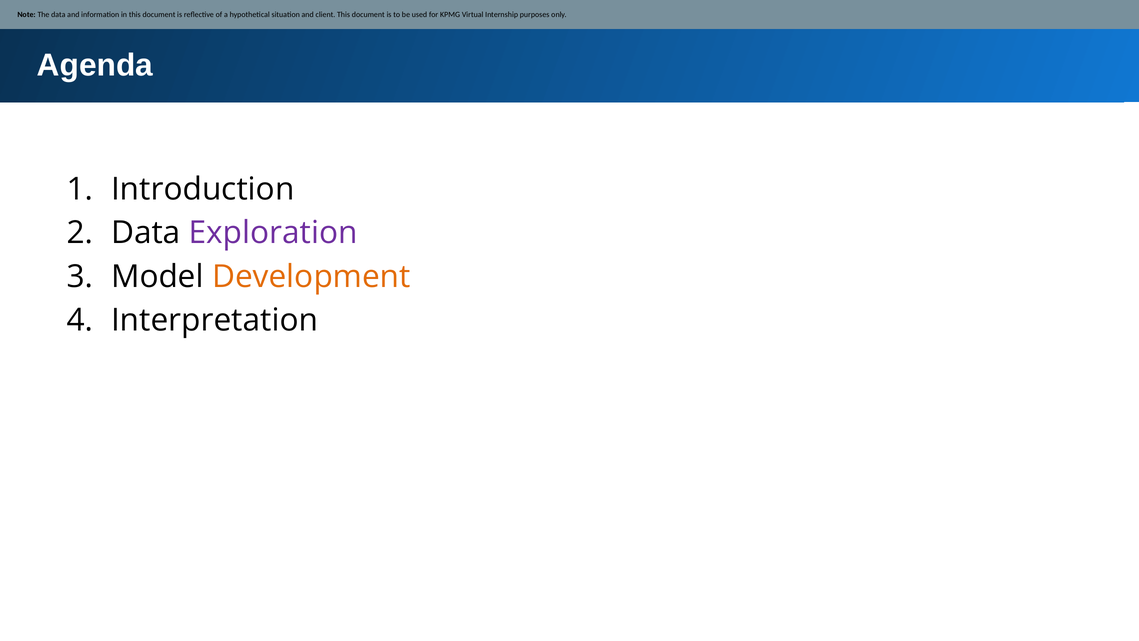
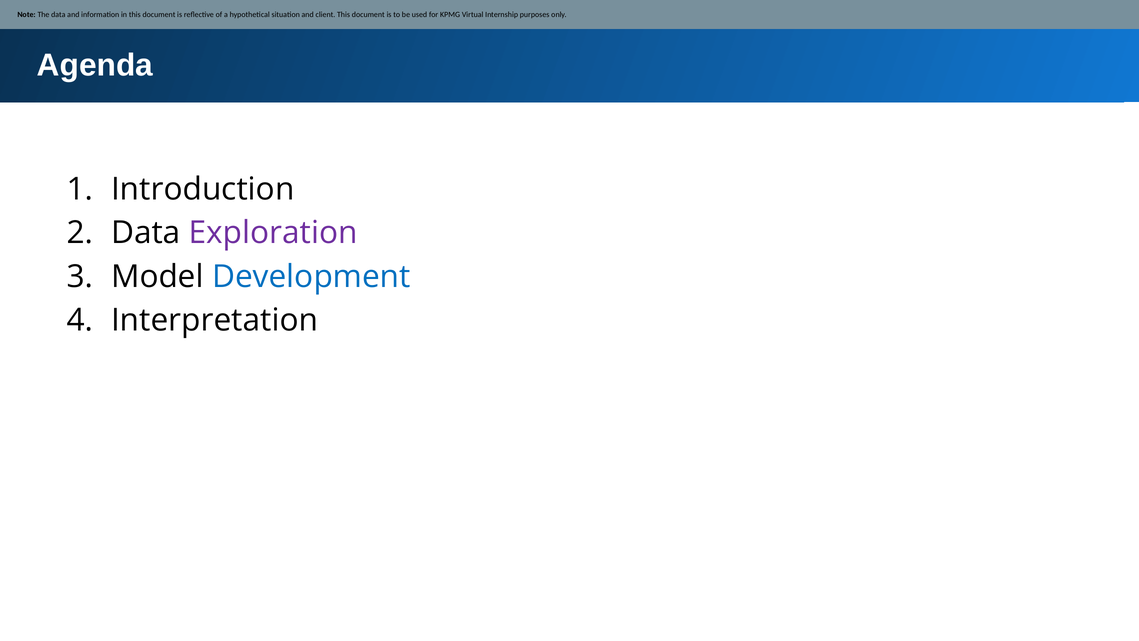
Development colour: orange -> blue
